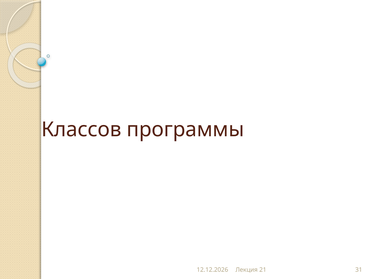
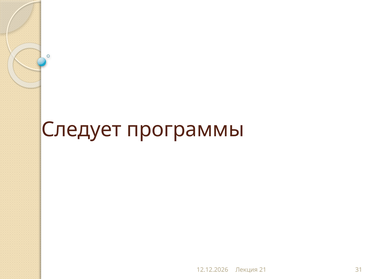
Классов: Классов -> Следует
